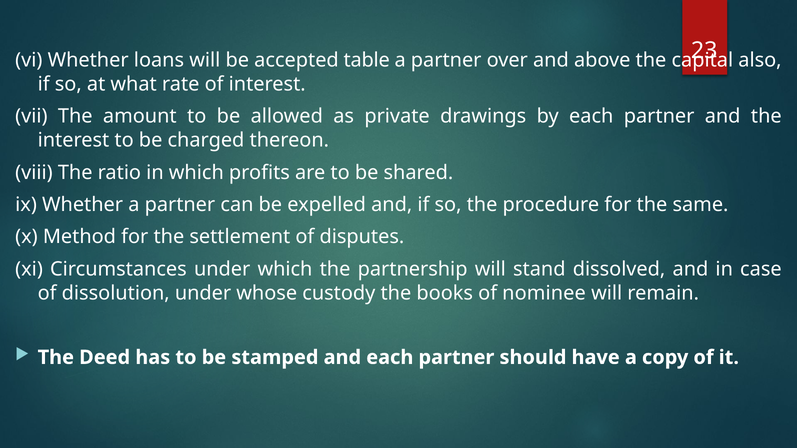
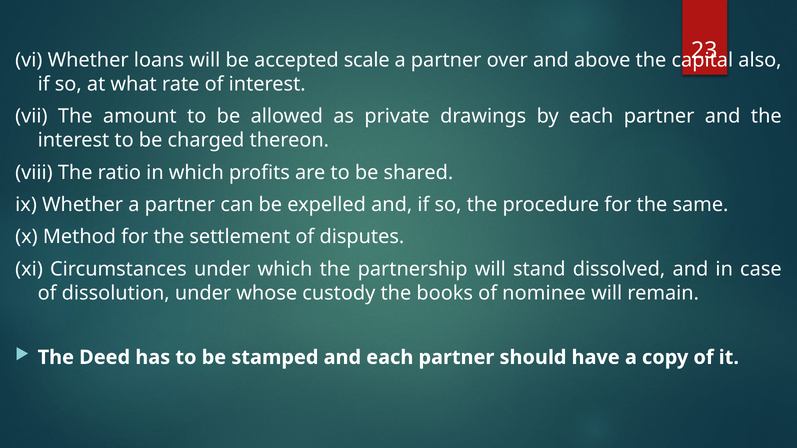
table: table -> scale
